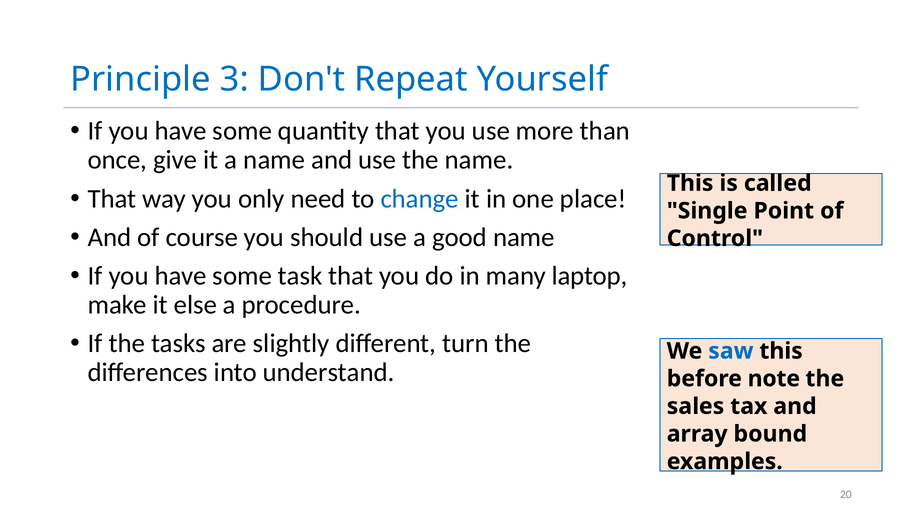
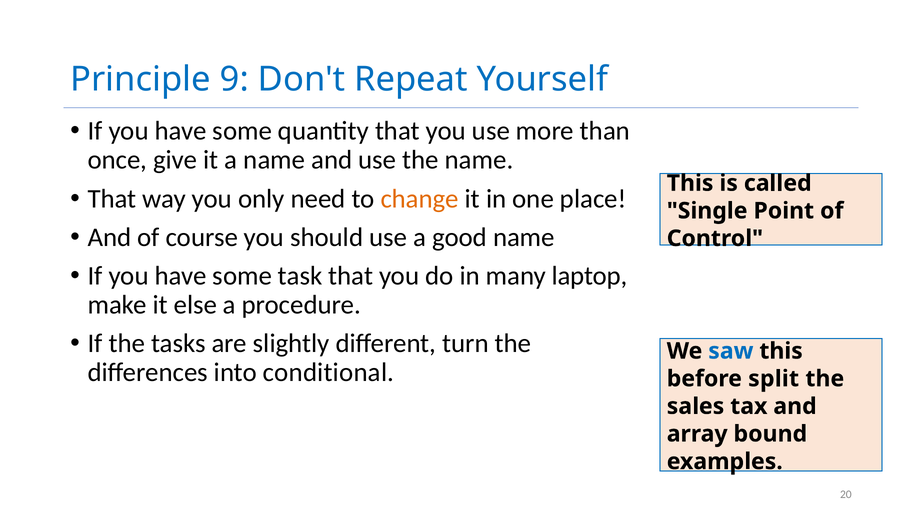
3: 3 -> 9
change colour: blue -> orange
understand: understand -> conditional
note: note -> split
